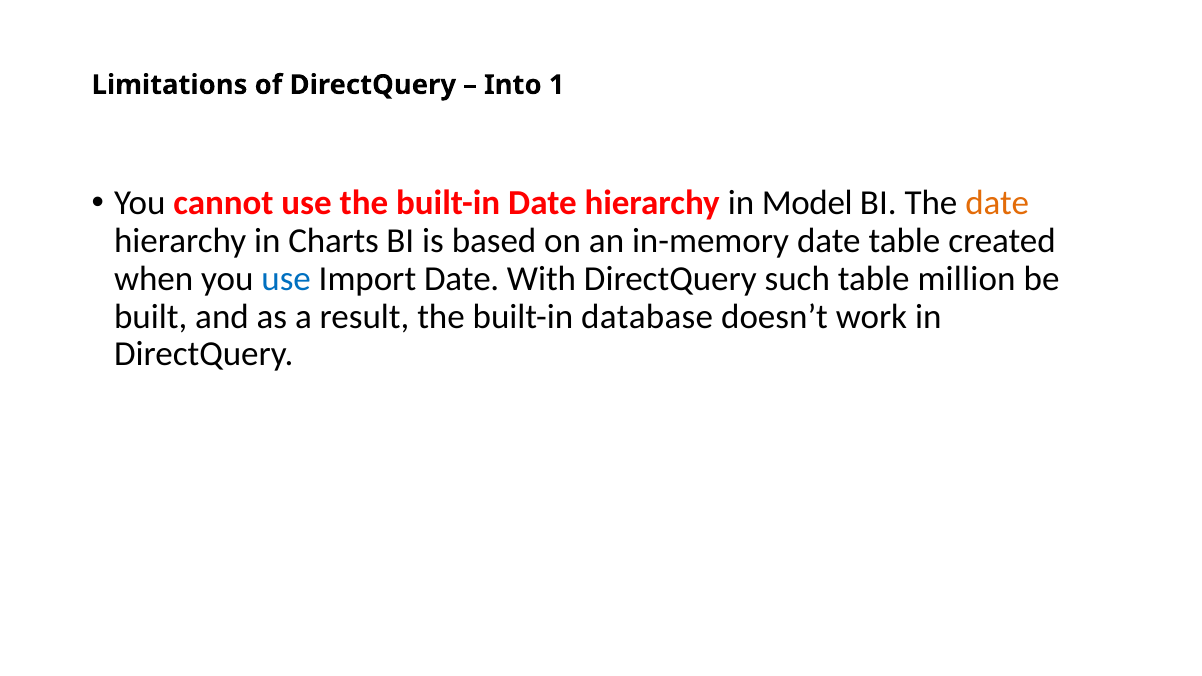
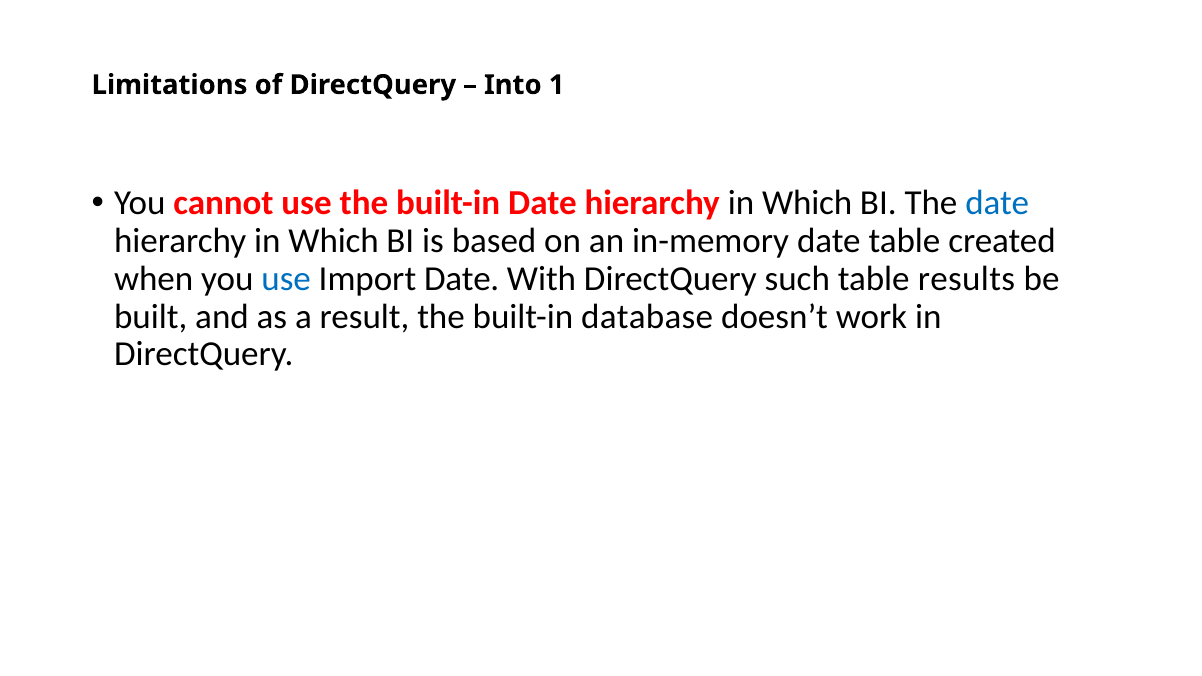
Model at (807, 203): Model -> Which
date at (997, 203) colour: orange -> blue
Charts at (334, 241): Charts -> Which
million: million -> results
